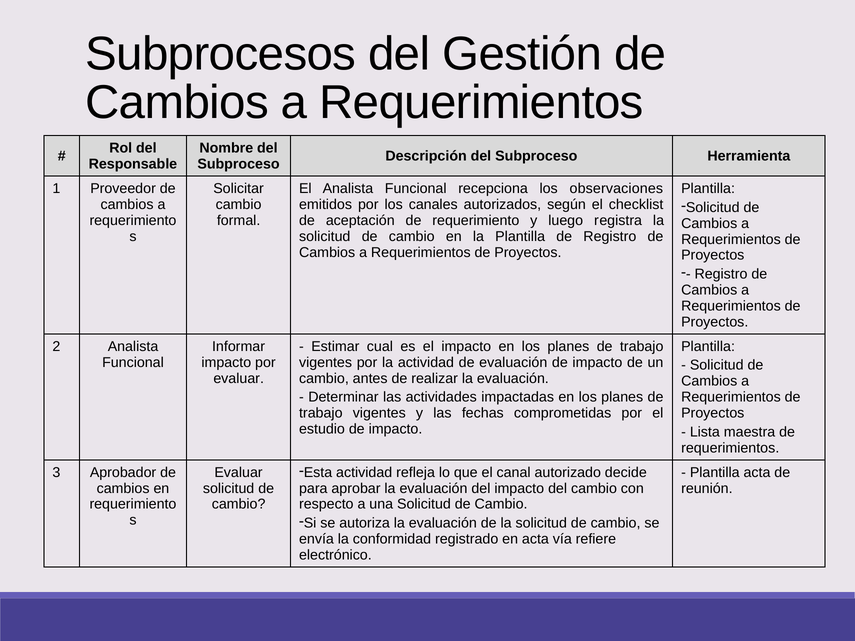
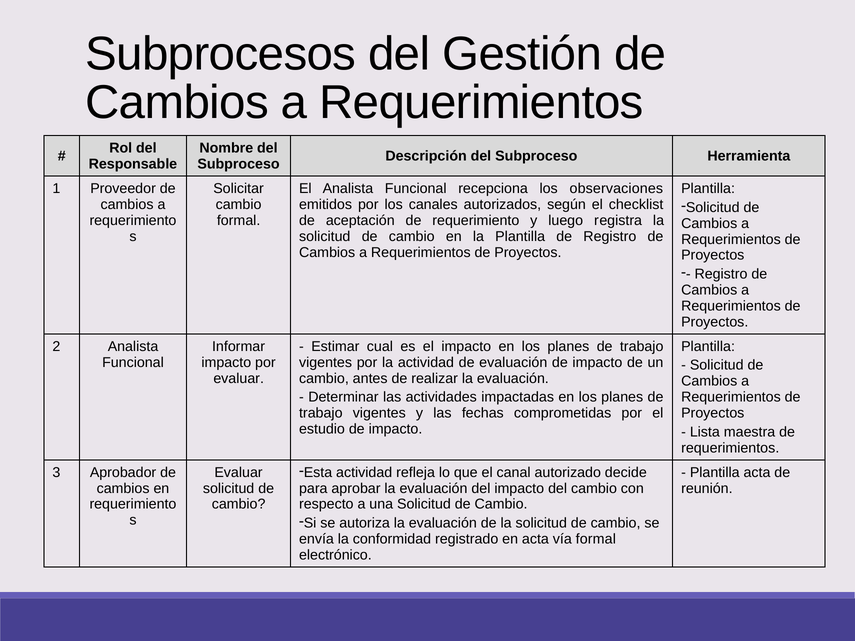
vía refiere: refiere -> formal
